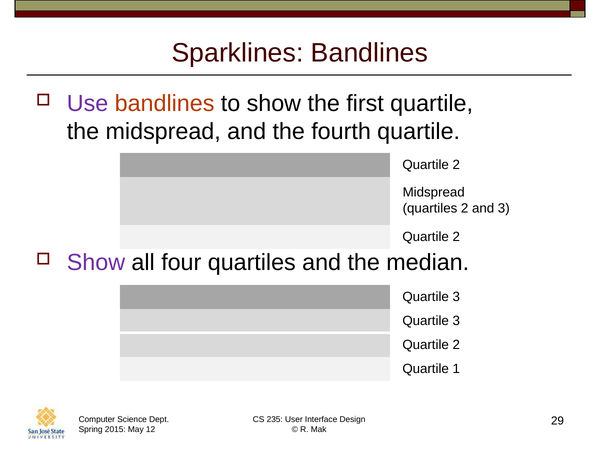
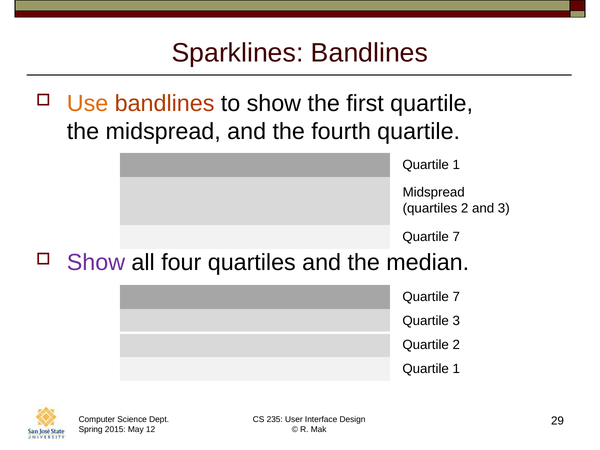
Use colour: purple -> orange
2 at (456, 165): 2 -> 1
2 at (456, 237): 2 -> 7
3 at (456, 297): 3 -> 7
